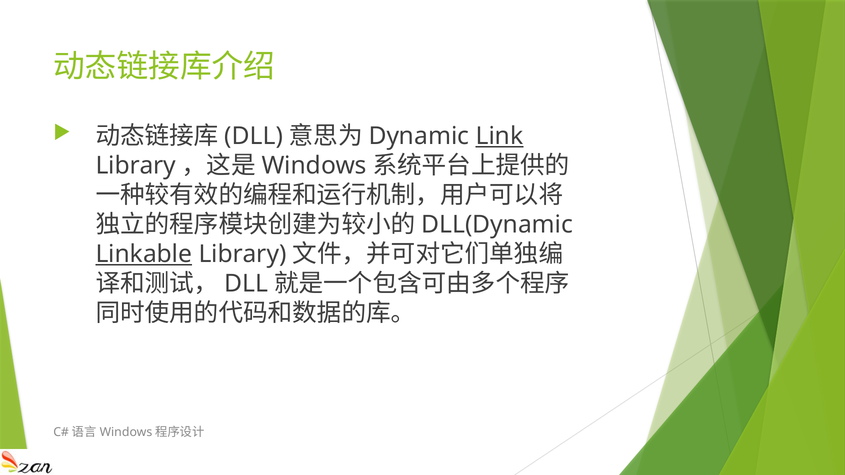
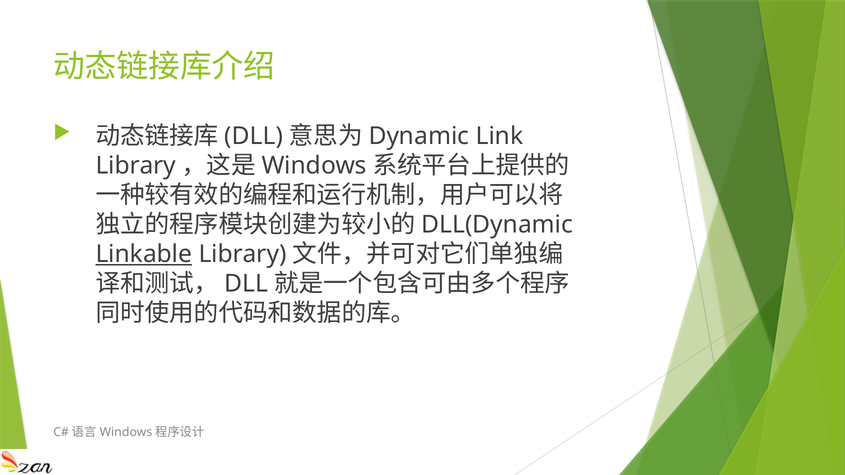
Link underline: present -> none
